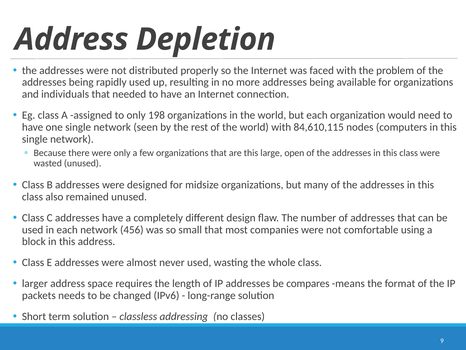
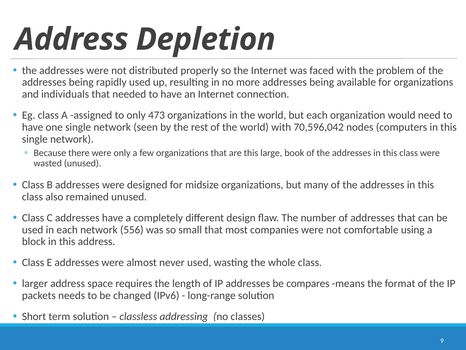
198: 198 -> 473
84,610,115: 84,610,115 -> 70,596,042
open: open -> book
456: 456 -> 556
